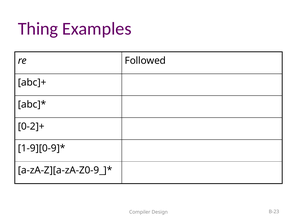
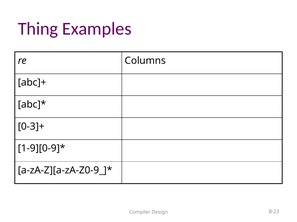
Followed: Followed -> Columns
0-2]+: 0-2]+ -> 0-3]+
